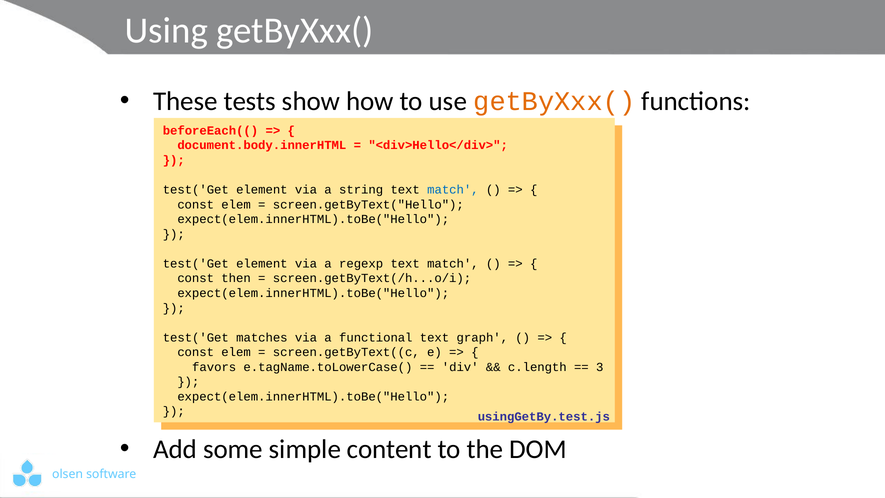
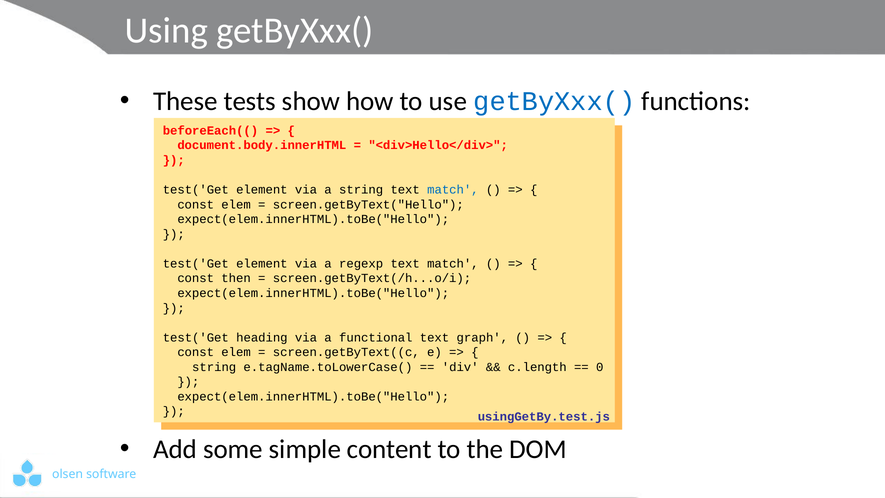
getByXxx( at (554, 101) colour: orange -> blue
matches: matches -> heading
favors at (214, 367): favors -> string
3: 3 -> 0
